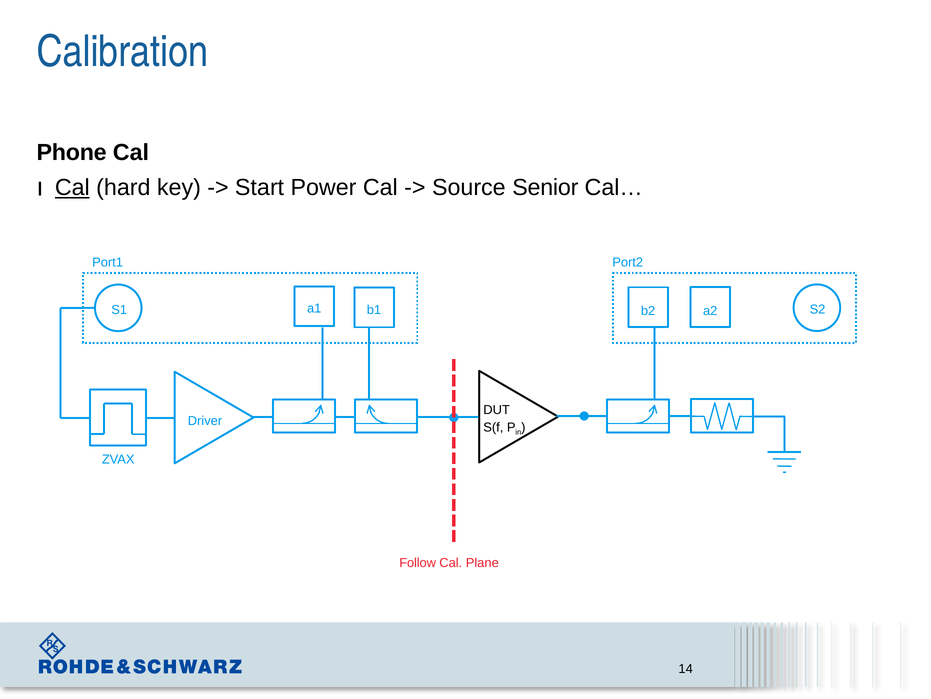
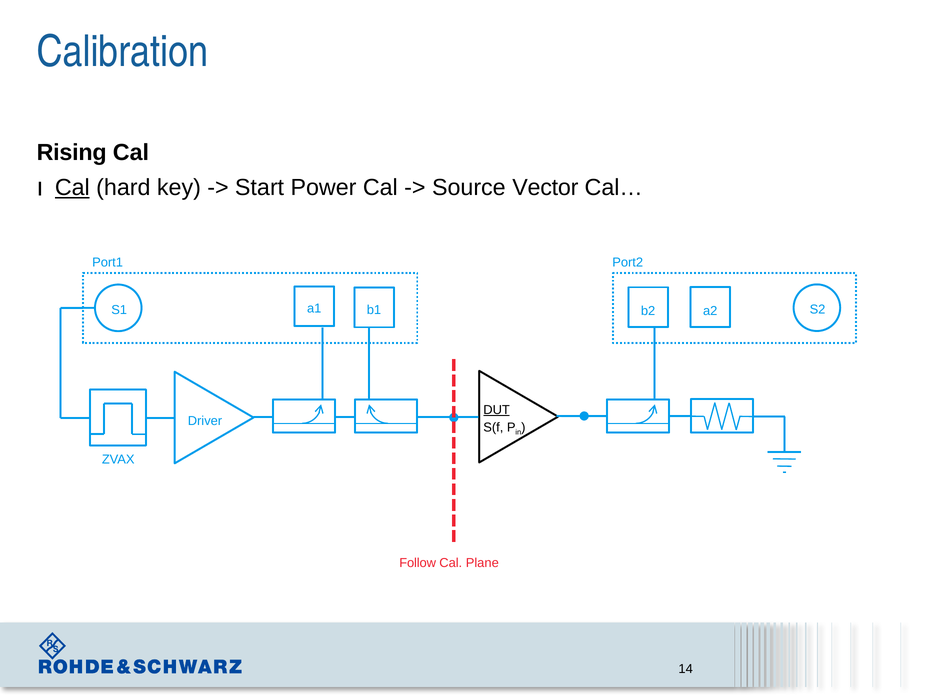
Phone: Phone -> Rising
Senior: Senior -> Vector
DUT underline: none -> present
